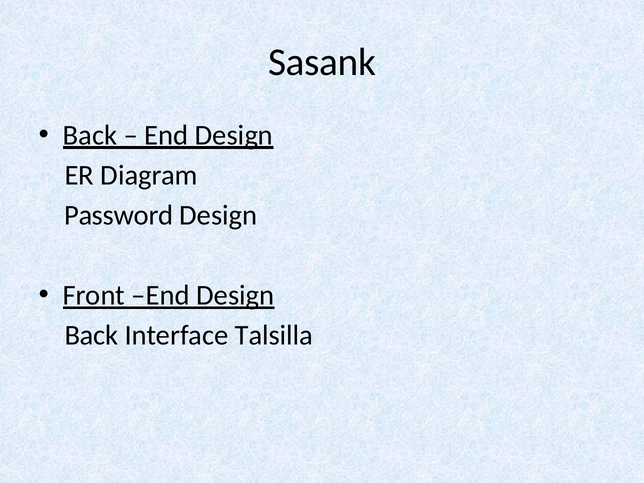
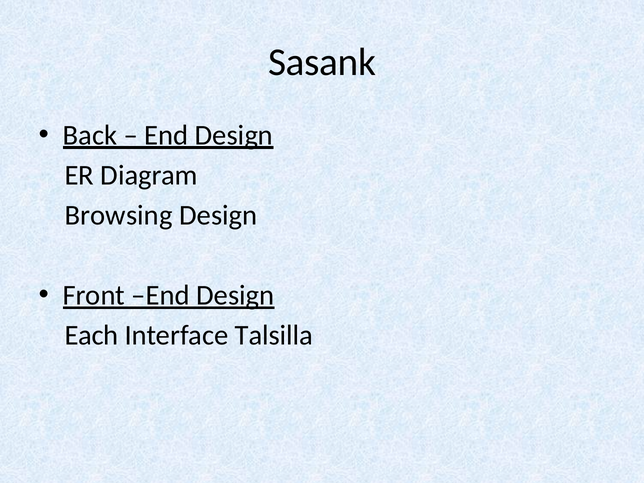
Password: Password -> Browsing
Back at (91, 336): Back -> Each
